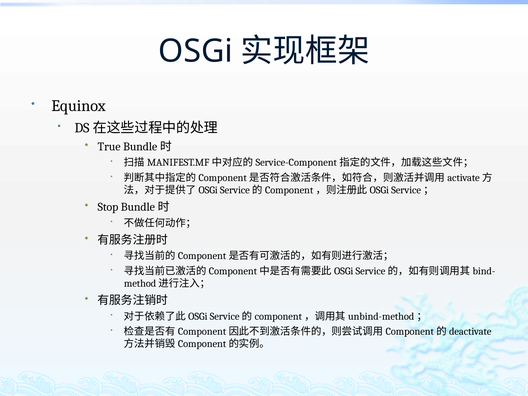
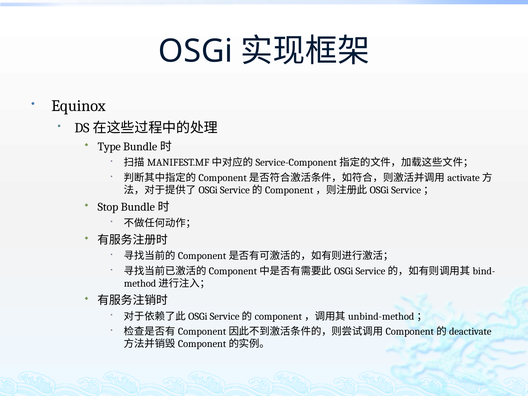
True: True -> Type
